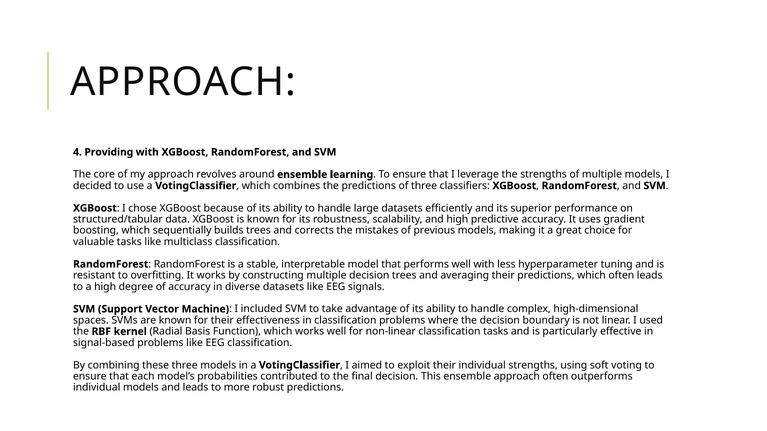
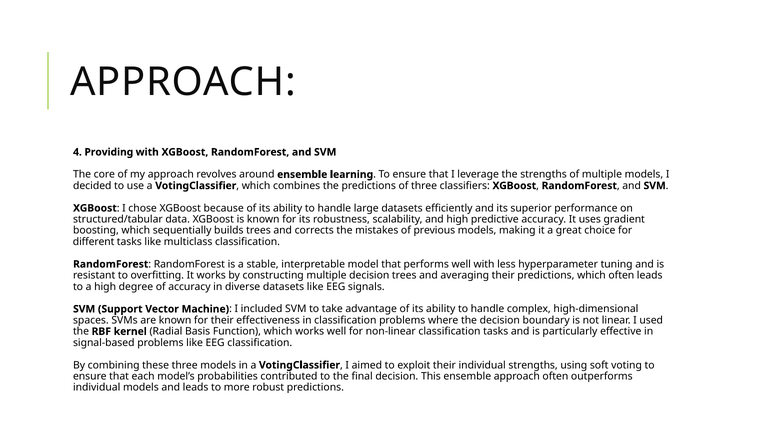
valuable: valuable -> different
